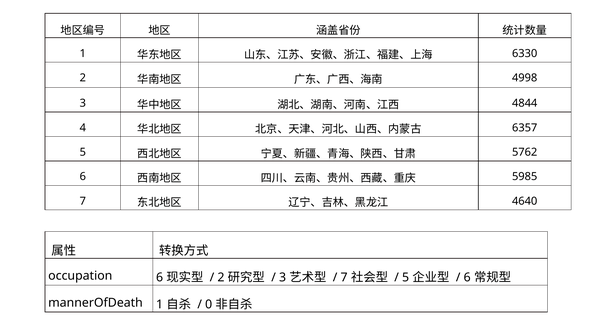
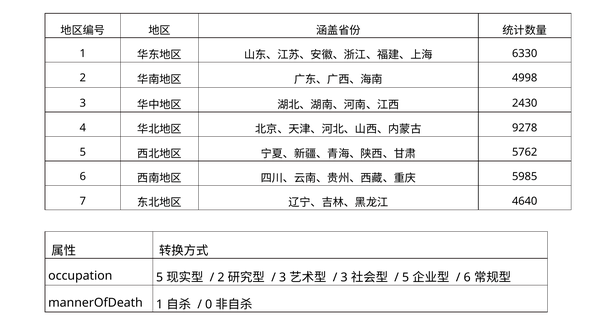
4844: 4844 -> 2430
6357: 6357 -> 9278
occupation 6: 6 -> 5
7 at (344, 278): 7 -> 3
